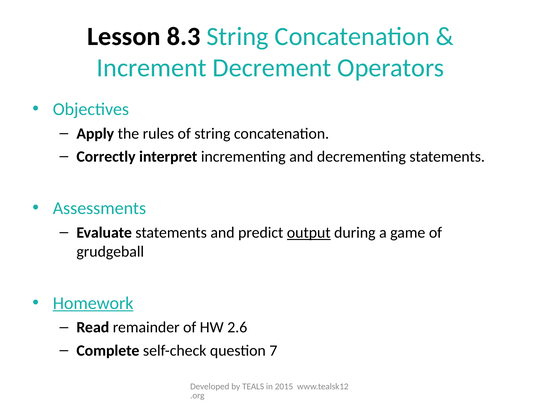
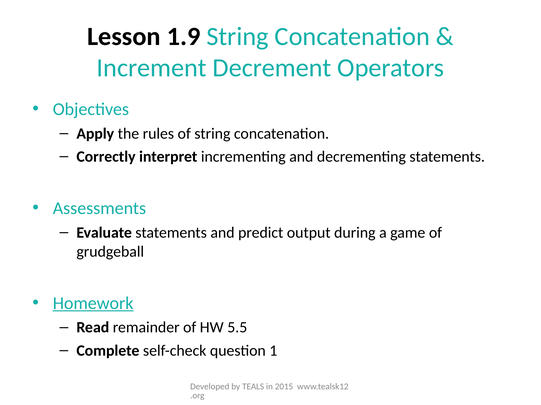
8.3: 8.3 -> 1.9
output underline: present -> none
2.6: 2.6 -> 5.5
7: 7 -> 1
